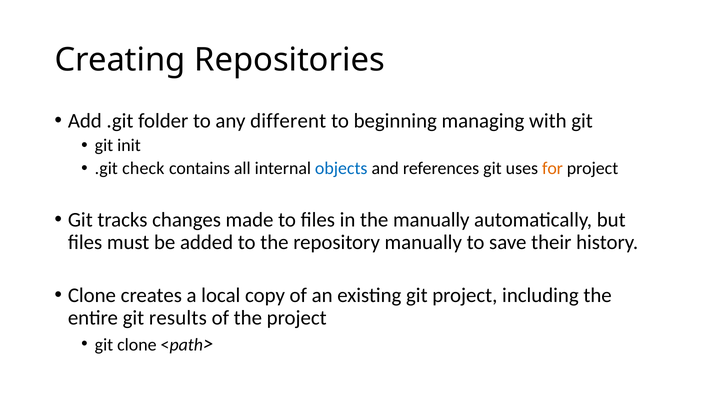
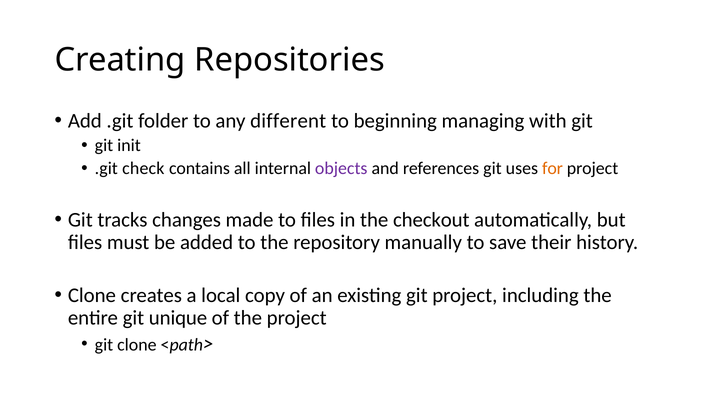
objects colour: blue -> purple
the manually: manually -> checkout
results: results -> unique
